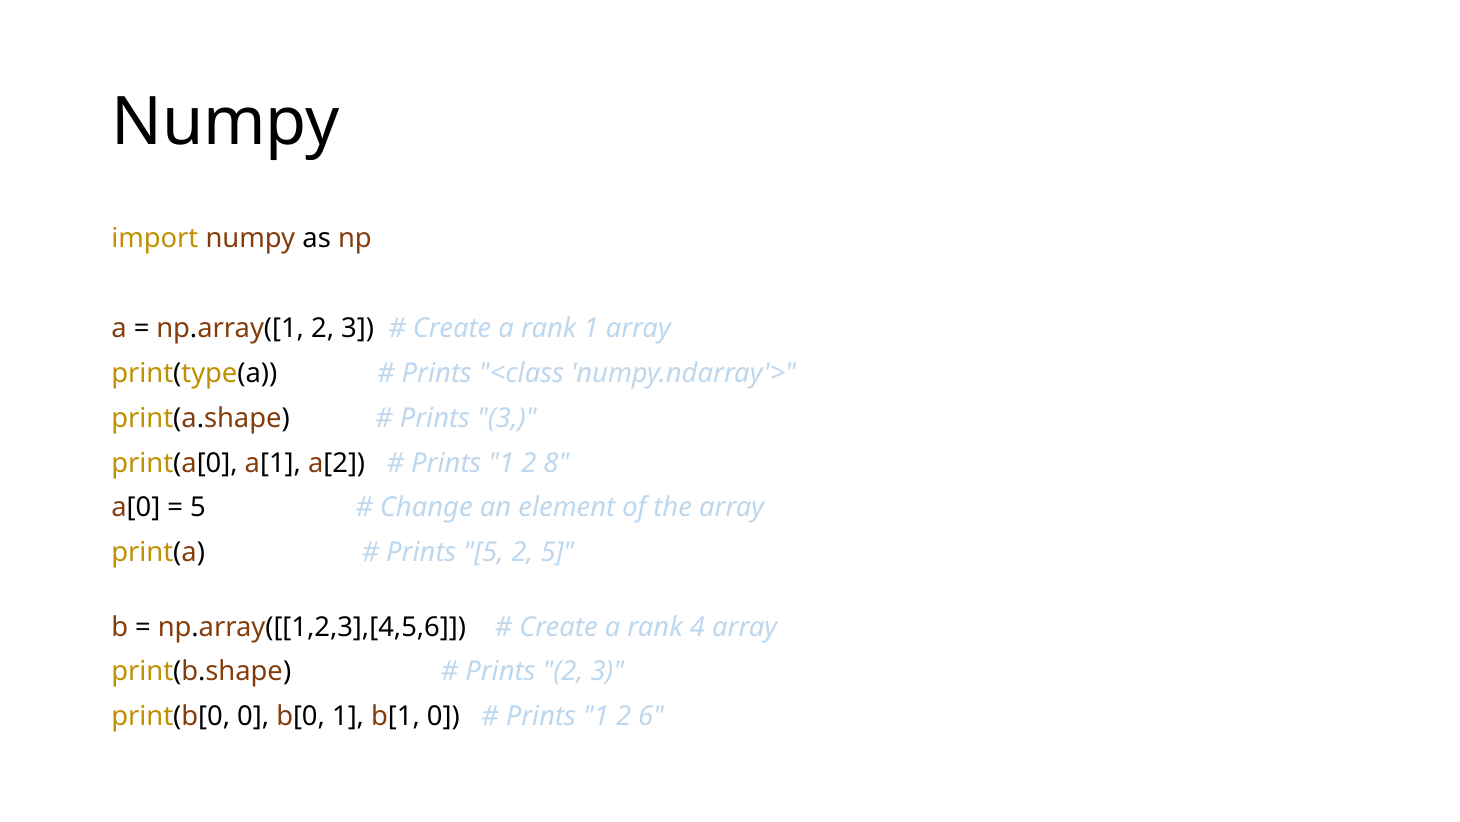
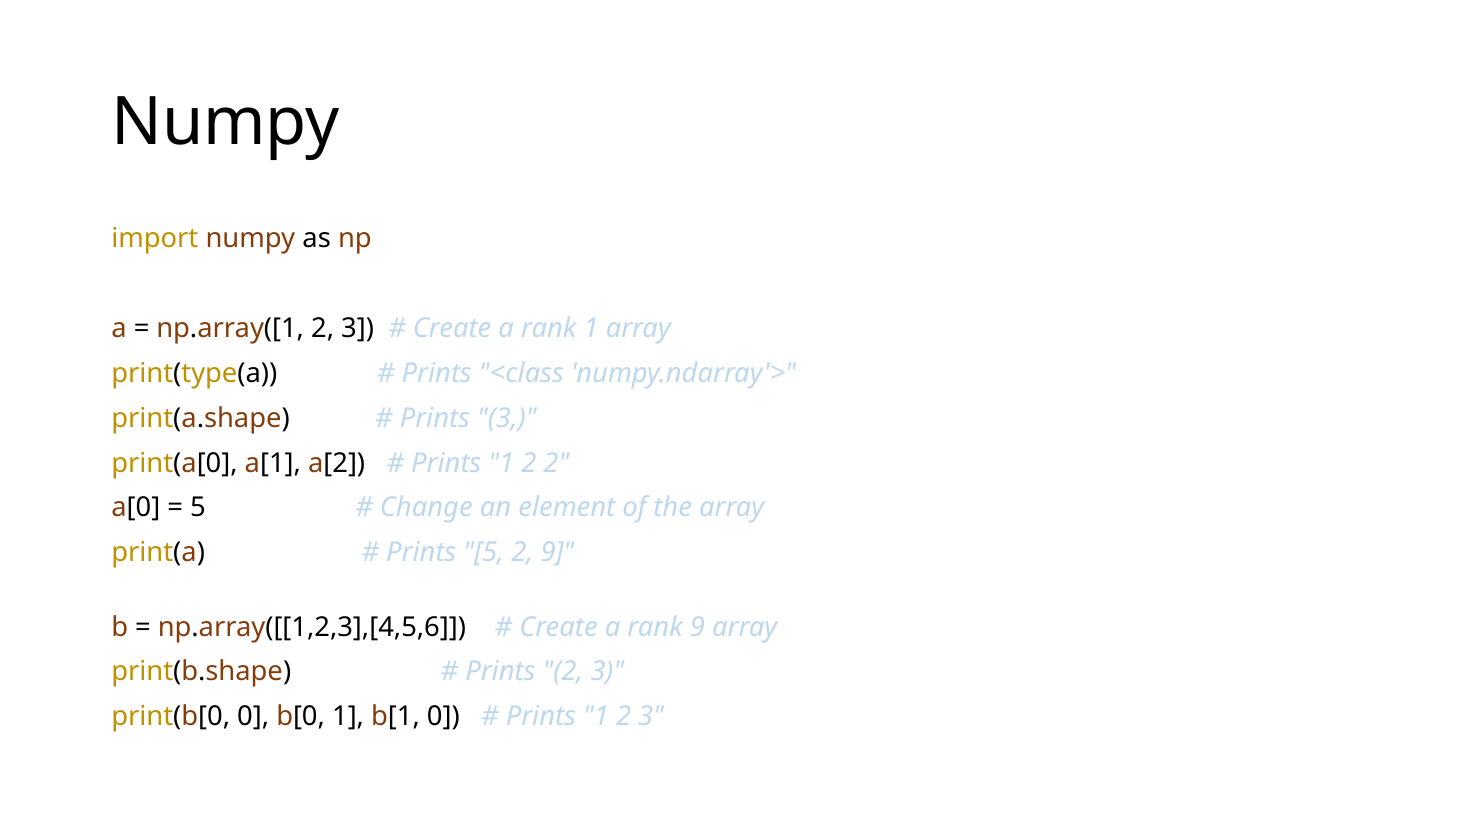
2 8: 8 -> 2
2 5: 5 -> 9
rank 4: 4 -> 9
1 2 6: 6 -> 3
